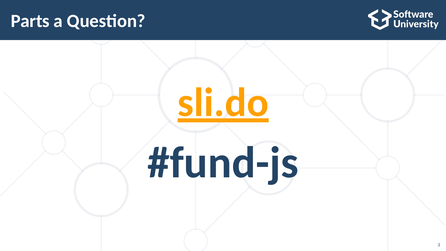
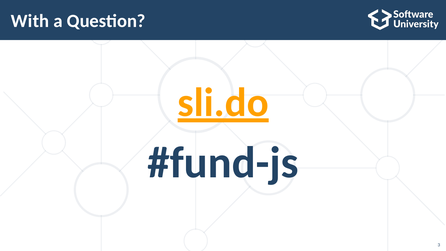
Parts: Parts -> With
